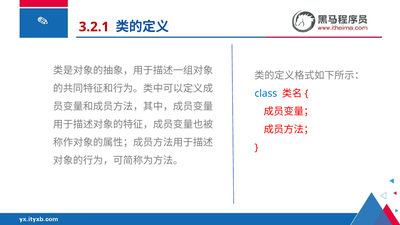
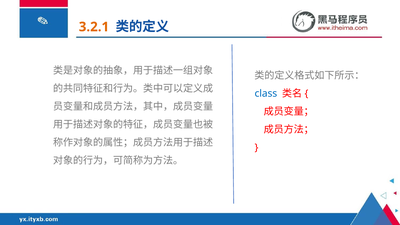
3.2.1 colour: red -> orange
